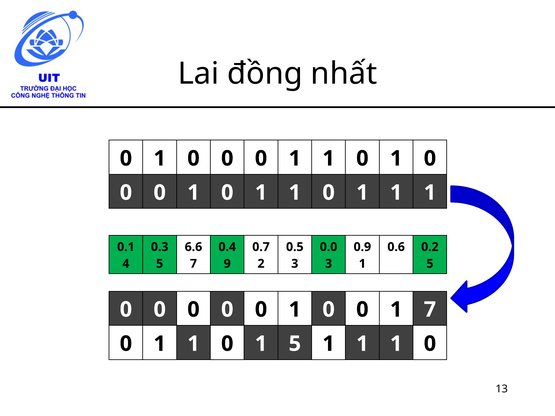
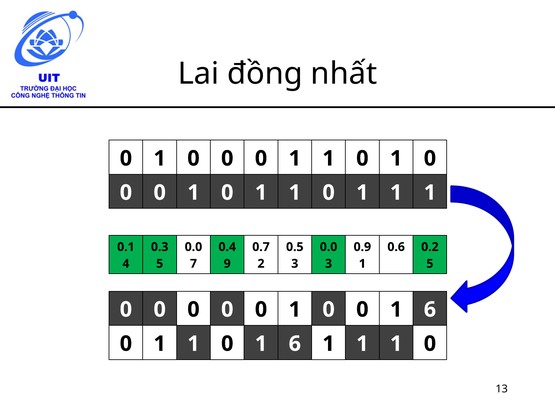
6.6 at (193, 247): 6.6 -> 0.0
7 at (430, 310): 7 -> 6
1 0 1 5: 5 -> 6
